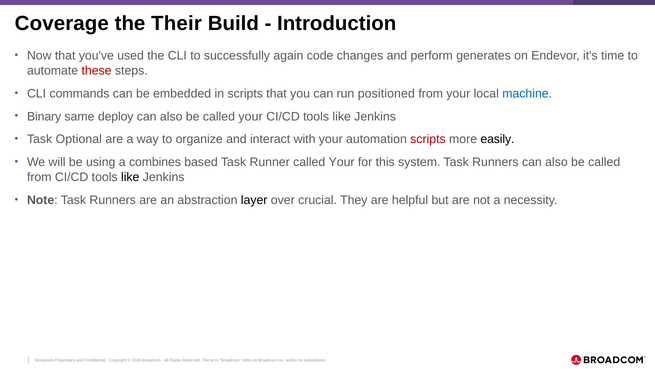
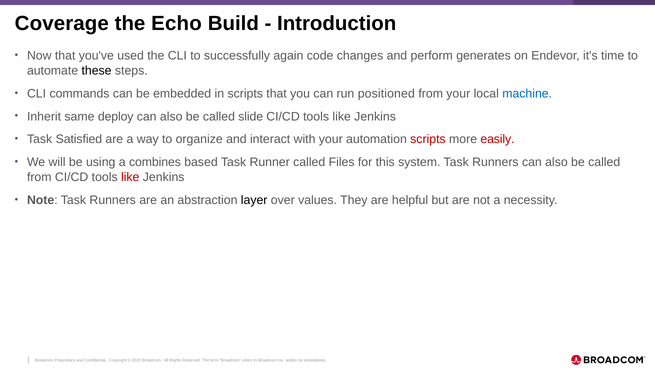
Their: Their -> Echo
these colour: red -> black
Binary: Binary -> Inherit
be called your: your -> slide
Optional: Optional -> Satisfied
easily colour: black -> red
Runner called Your: Your -> Files
like at (130, 177) colour: black -> red
crucial: crucial -> values
